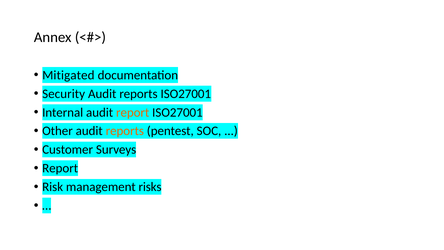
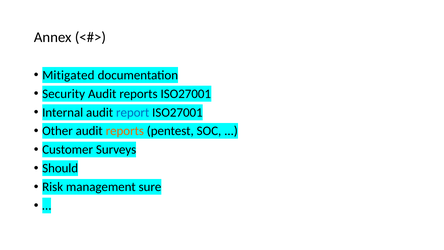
report at (133, 112) colour: orange -> blue
Report at (60, 168): Report -> Should
risks: risks -> sure
